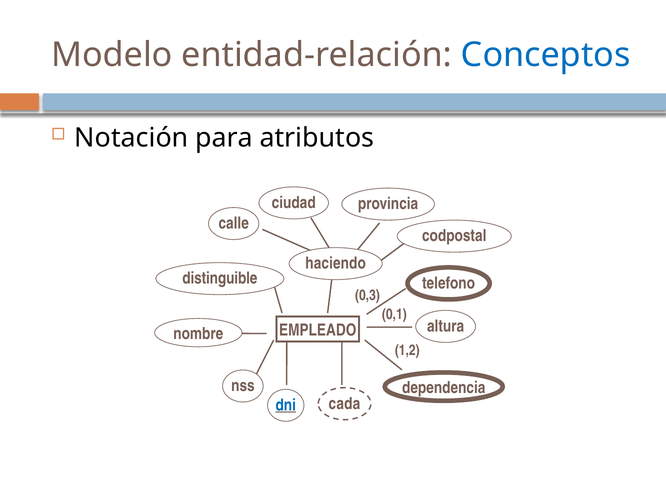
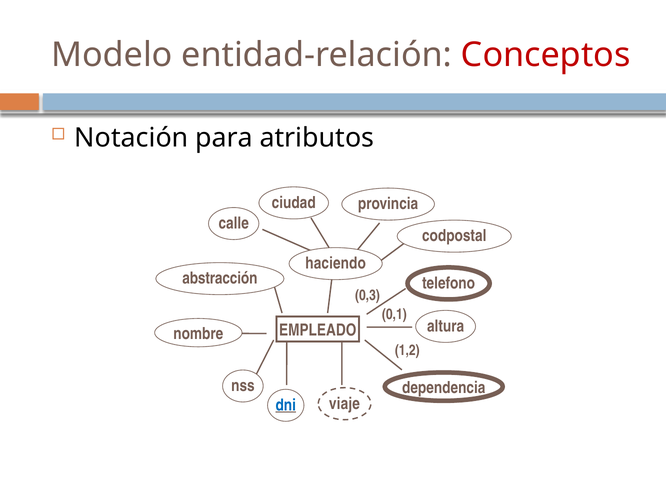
Conceptos colour: blue -> red
distinguible: distinguible -> abstracción
cada: cada -> viaje
